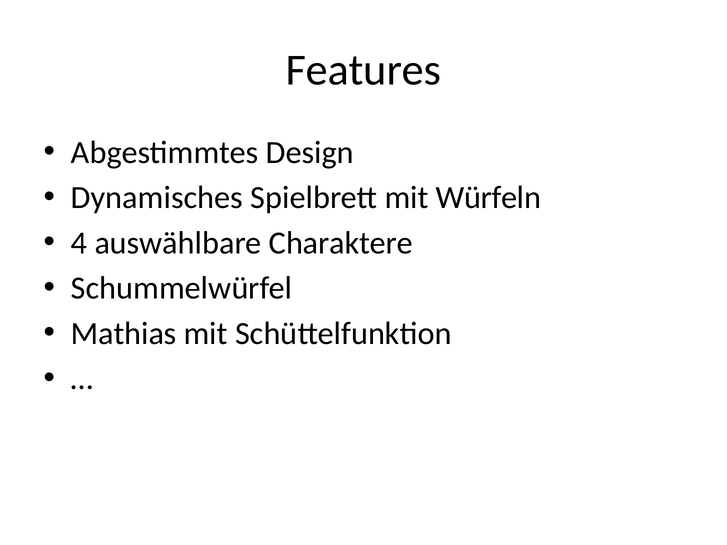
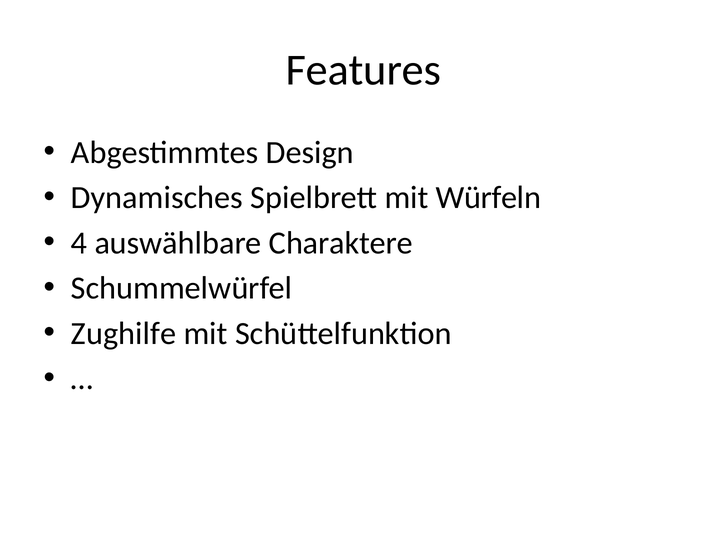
Mathias: Mathias -> Zughilfe
